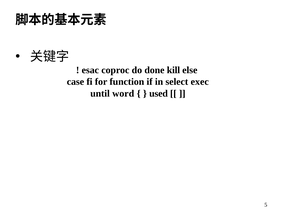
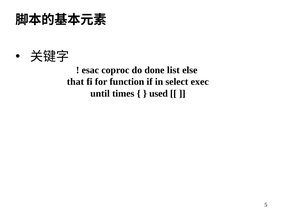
kill: kill -> list
case: case -> that
word: word -> times
